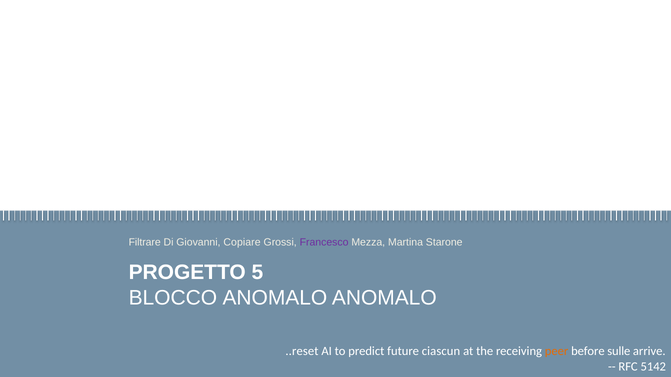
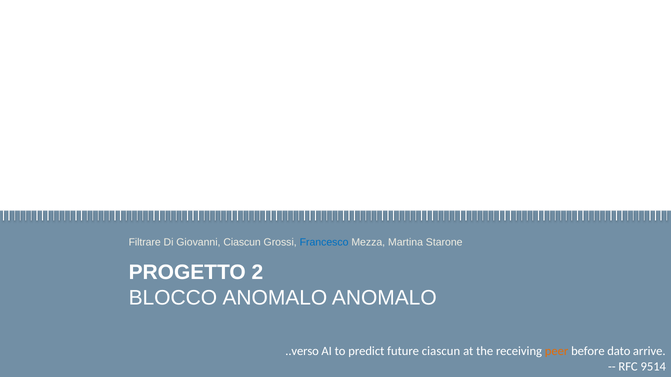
Giovanni Copiare: Copiare -> Ciascun
Francesco colour: purple -> blue
5: 5 -> 2
..reset: ..reset -> ..verso
sulle: sulle -> dato
5142: 5142 -> 9514
